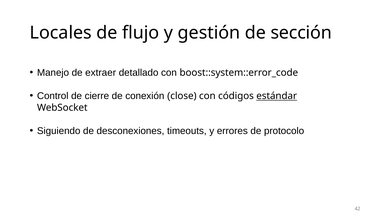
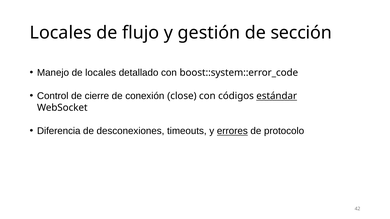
de extraer: extraer -> locales
Siguiendo: Siguiendo -> Diferencia
errores underline: none -> present
